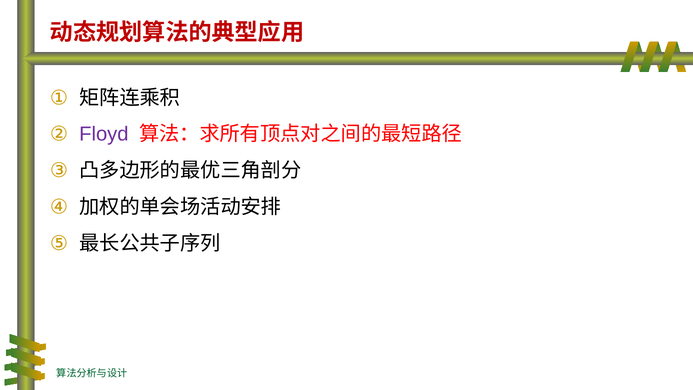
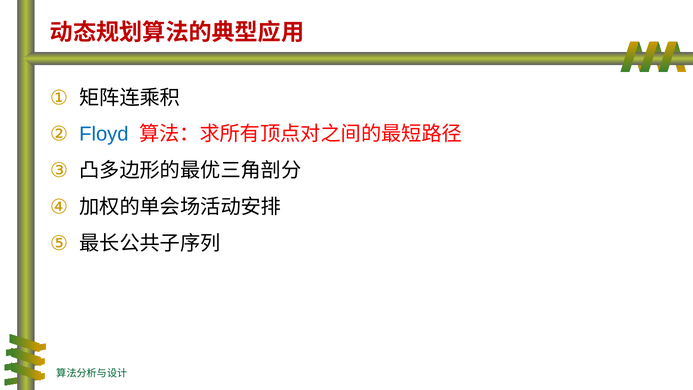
Floyd colour: purple -> blue
